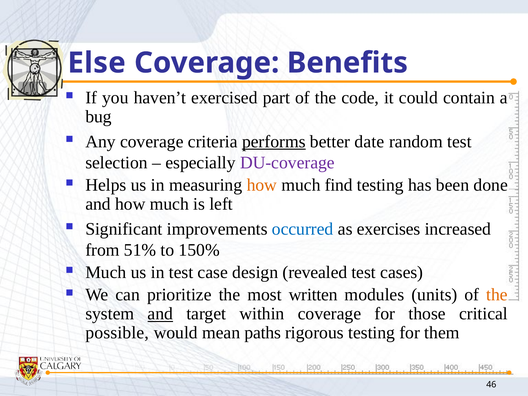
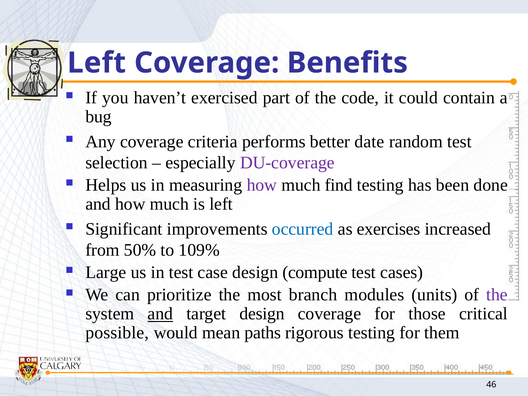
Else at (97, 63): Else -> Left
performs underline: present -> none
how at (262, 185) colour: orange -> purple
51%: 51% -> 50%
150%: 150% -> 109%
Much at (106, 272): Much -> Large
revealed: revealed -> compute
written: written -> branch
the at (497, 295) colour: orange -> purple
target within: within -> design
